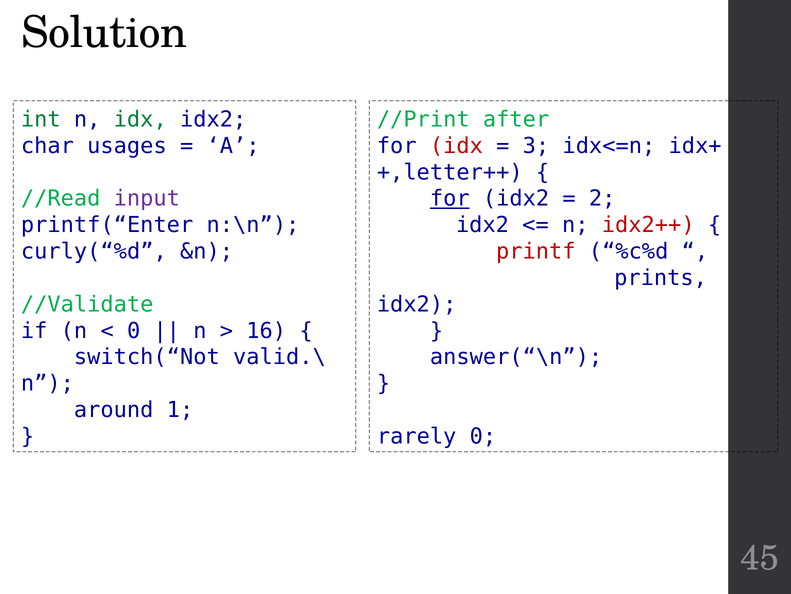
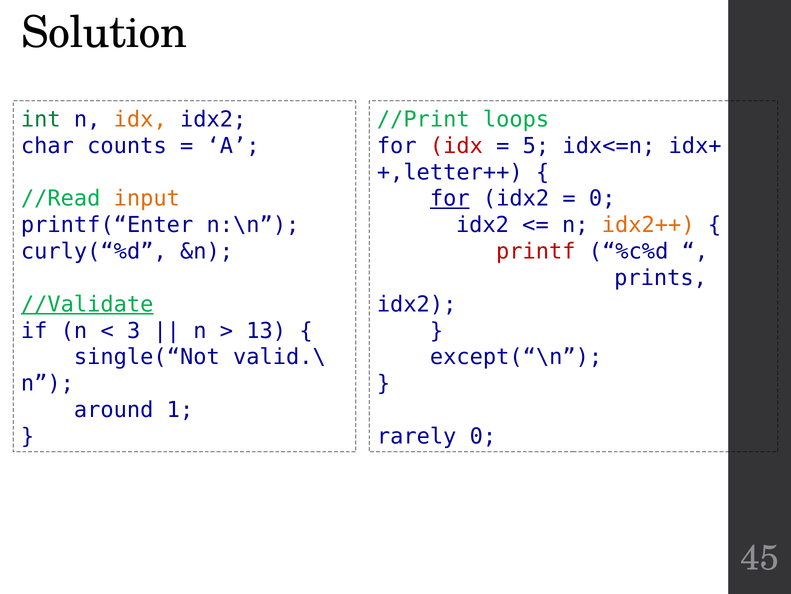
idx at (140, 119) colour: green -> orange
after: after -> loops
usages: usages -> counts
3: 3 -> 5
input colour: purple -> orange
2 at (602, 198): 2 -> 0
idx2++ colour: red -> orange
//Validate underline: none -> present
0 at (134, 330): 0 -> 3
16: 16 -> 13
switch(“Not: switch(“Not -> single(“Not
answer(“\n: answer(“\n -> except(“\n
